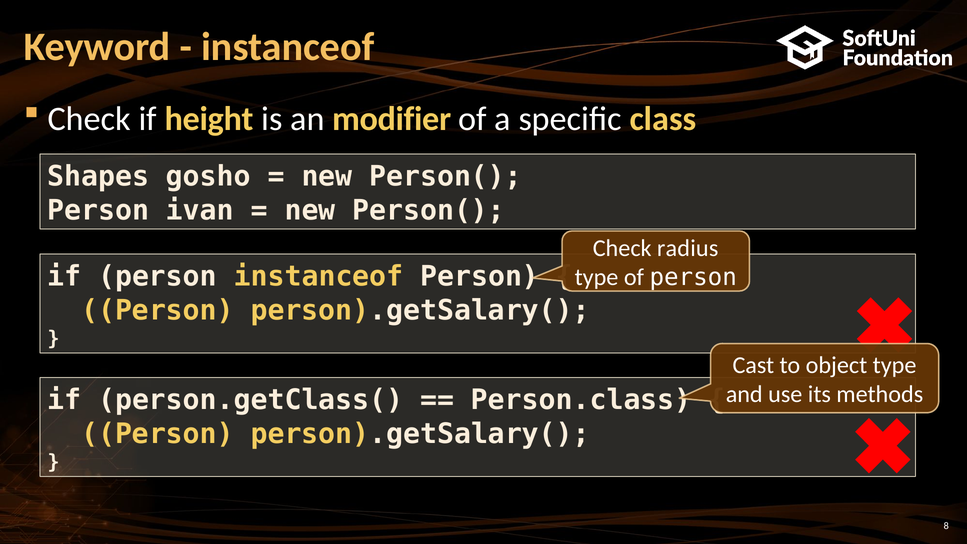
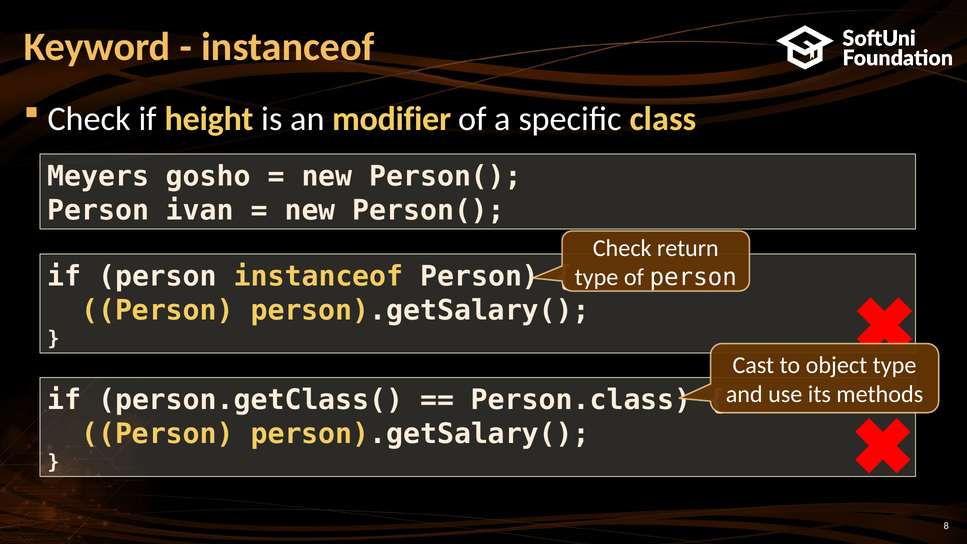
Shapes: Shapes -> Meyers
radius: radius -> return
